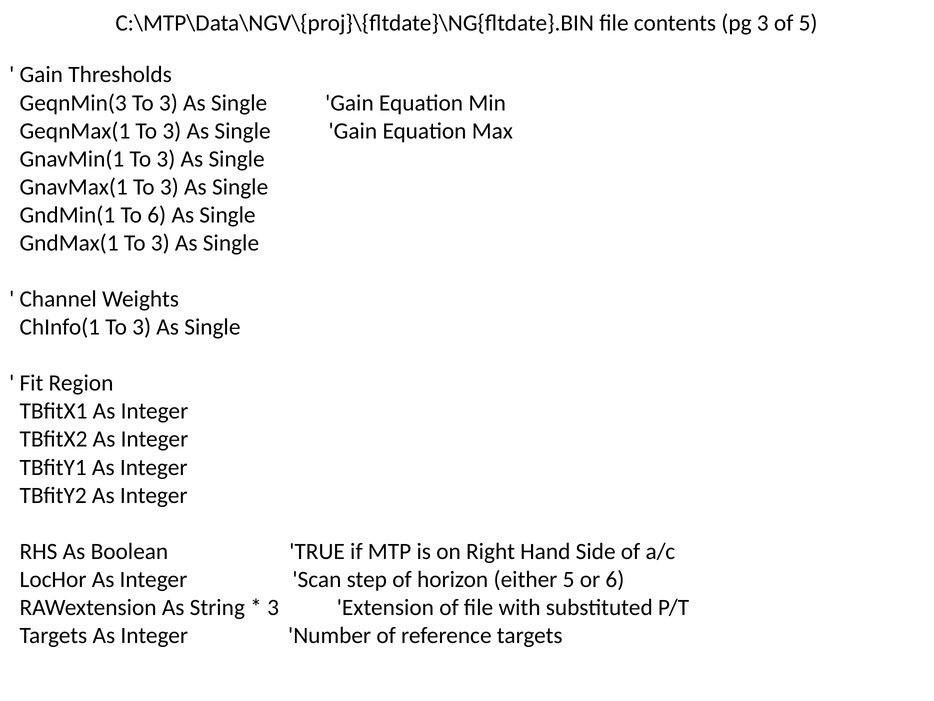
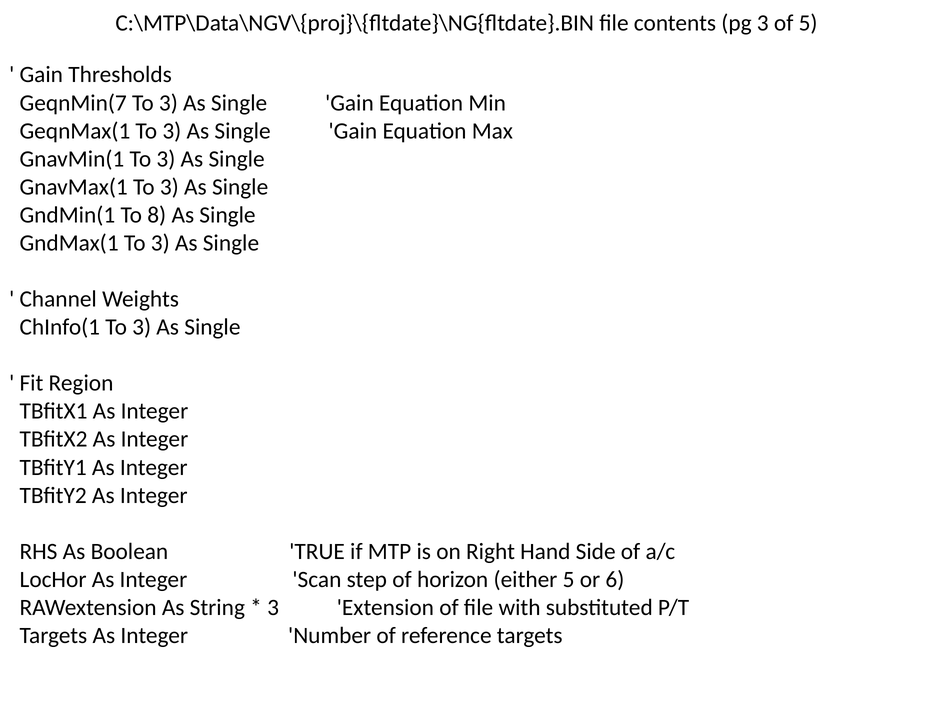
GeqnMin(3: GeqnMin(3 -> GeqnMin(7
To 6: 6 -> 8
